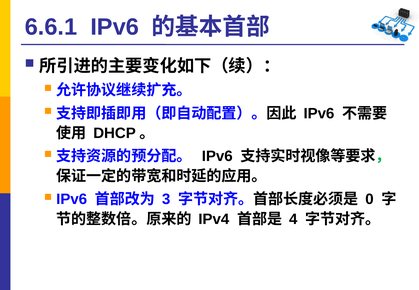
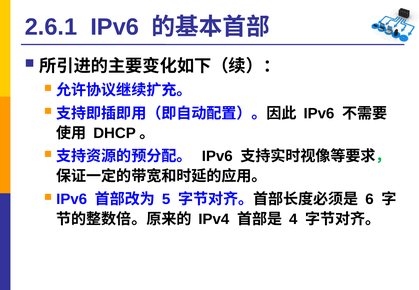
6.6.1: 6.6.1 -> 2.6.1
3: 3 -> 5
0: 0 -> 6
